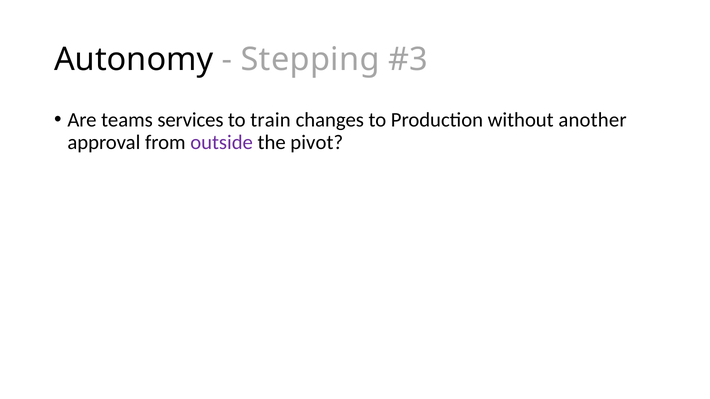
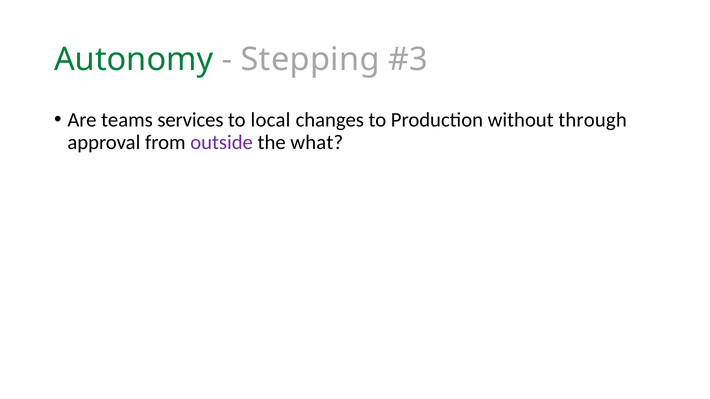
Autonomy colour: black -> green
train: train -> local
another: another -> through
pivot: pivot -> what
